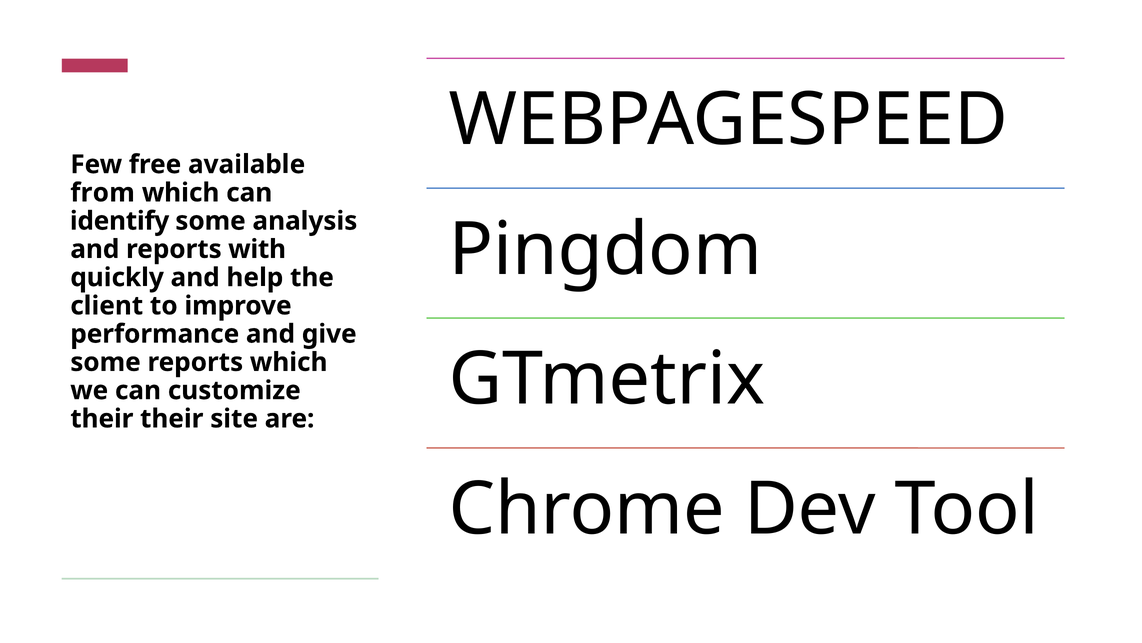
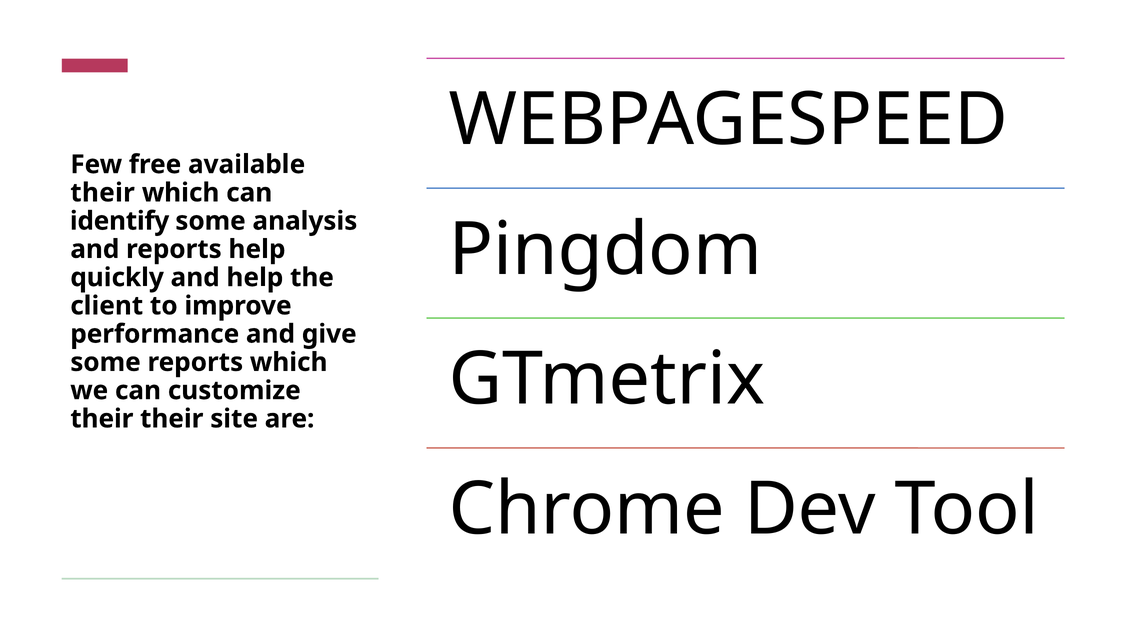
from at (103, 193): from -> their
reports with: with -> help
